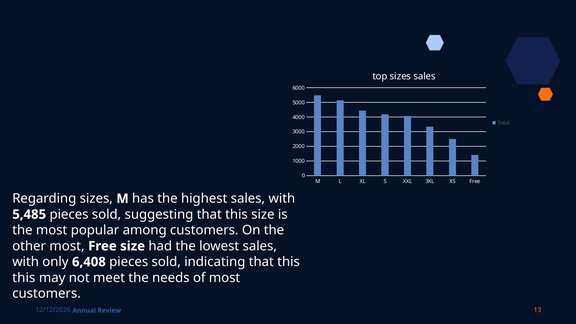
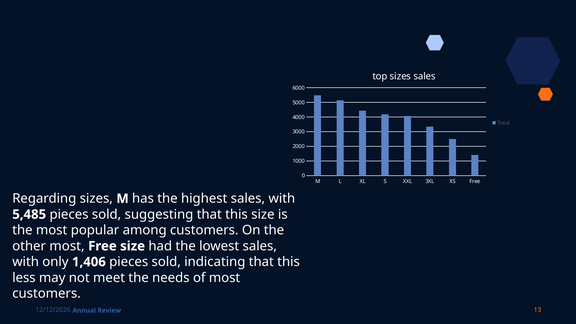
6,408: 6,408 -> 1,406
this at (24, 278): this -> less
